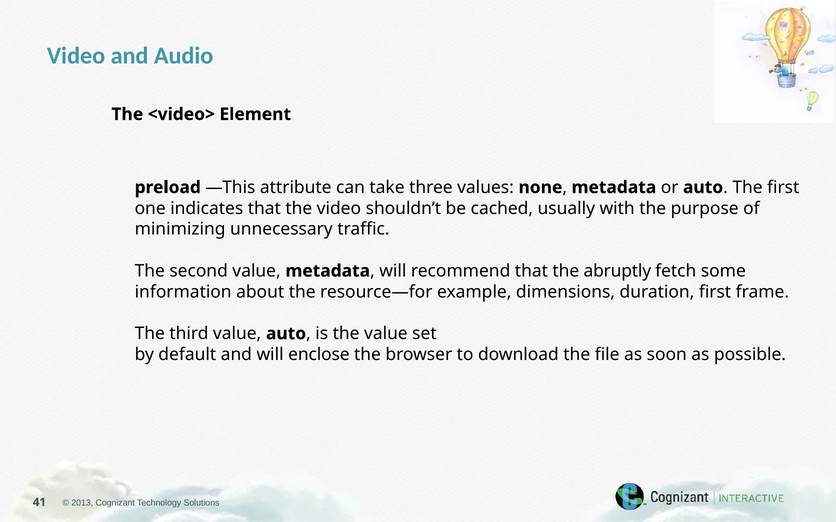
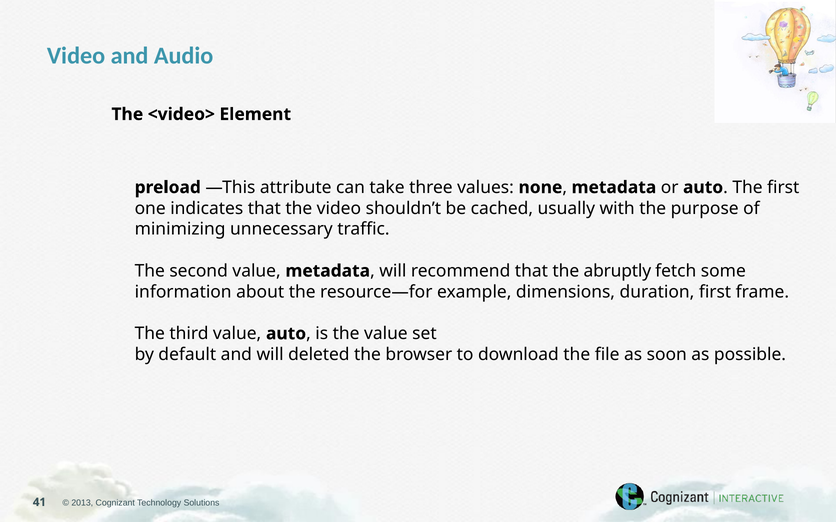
enclose: enclose -> deleted
